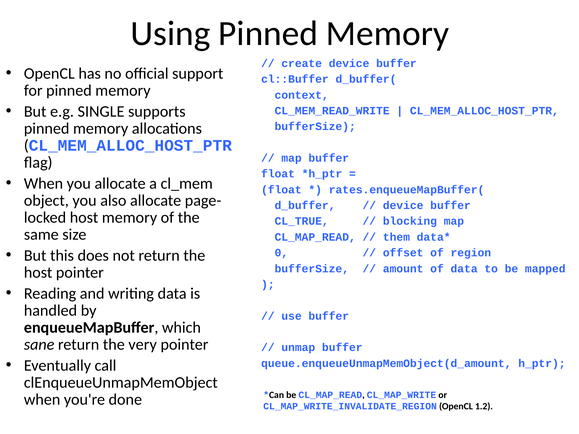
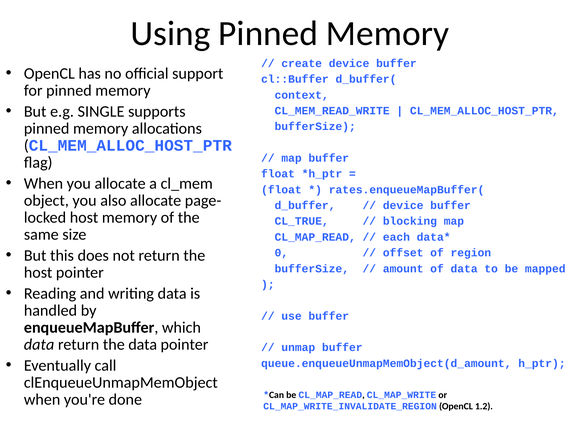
them: them -> each
sane at (39, 345): sane -> data
the very: very -> data
